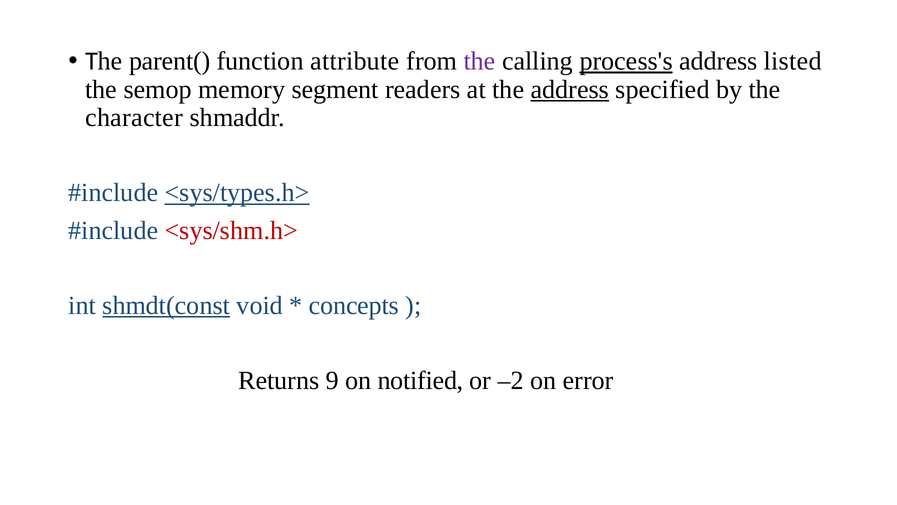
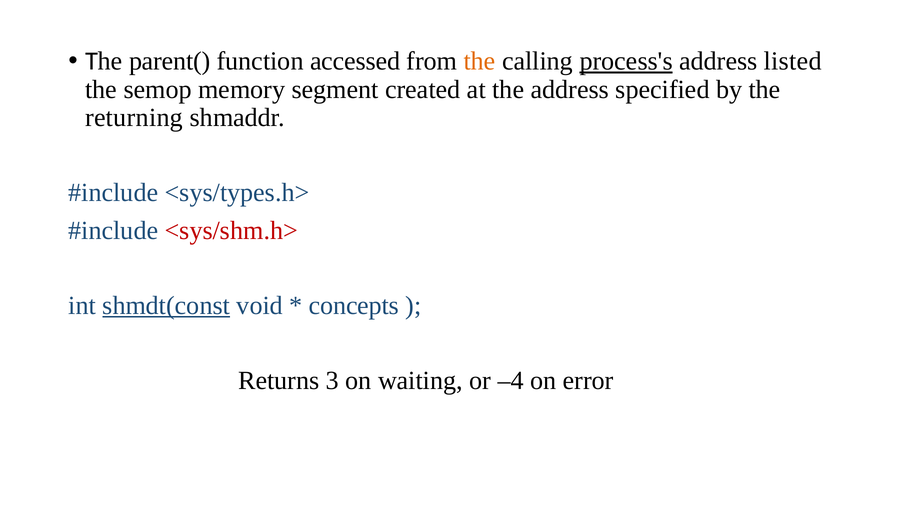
attribute: attribute -> accessed
the at (480, 61) colour: purple -> orange
readers: readers -> created
address at (570, 89) underline: present -> none
character: character -> returning
<sys/types.h> underline: present -> none
9: 9 -> 3
notified: notified -> waiting
–2: –2 -> –4
